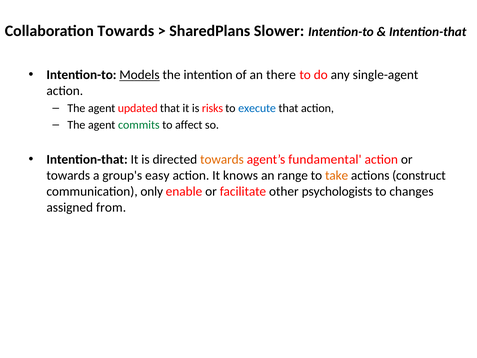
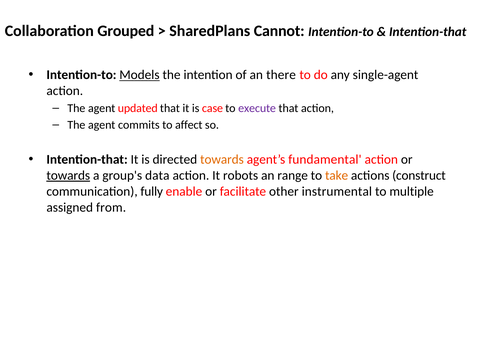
Collaboration Towards: Towards -> Grouped
Slower: Slower -> Cannot
risks: risks -> case
execute colour: blue -> purple
commits colour: green -> black
towards at (68, 175) underline: none -> present
easy: easy -> data
knows: knows -> robots
only: only -> fully
psychologists: psychologists -> instrumental
changes: changes -> multiple
